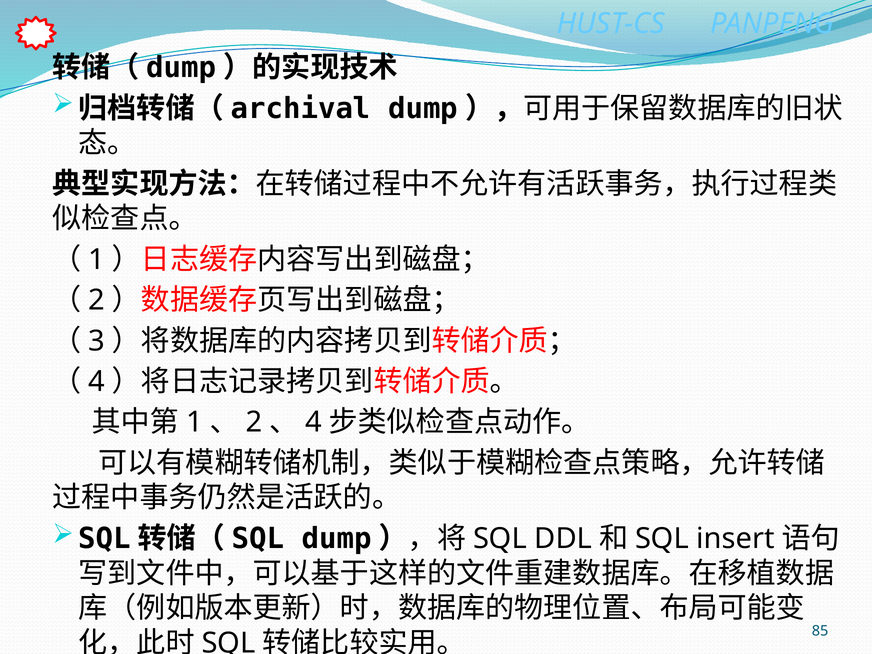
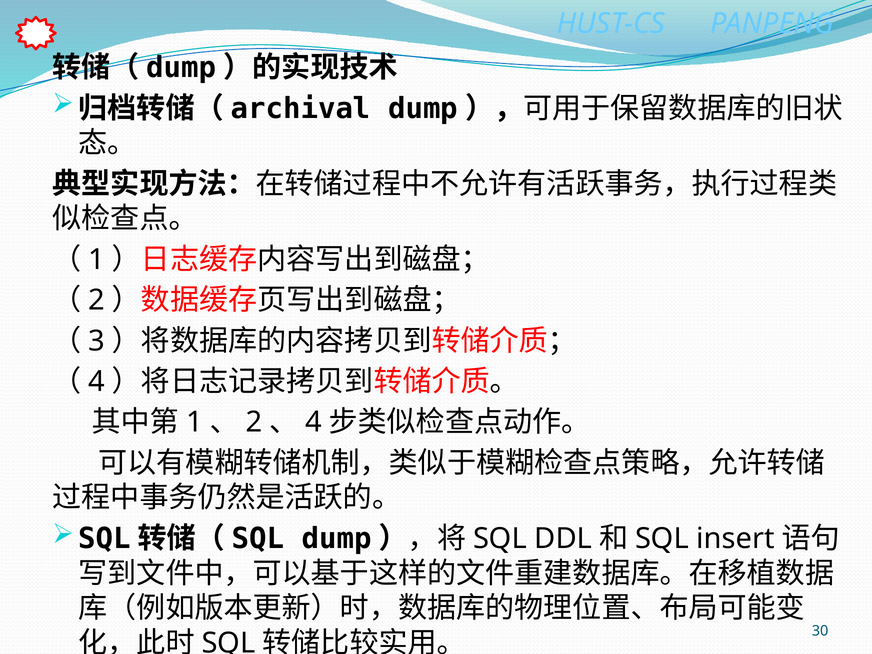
85: 85 -> 30
